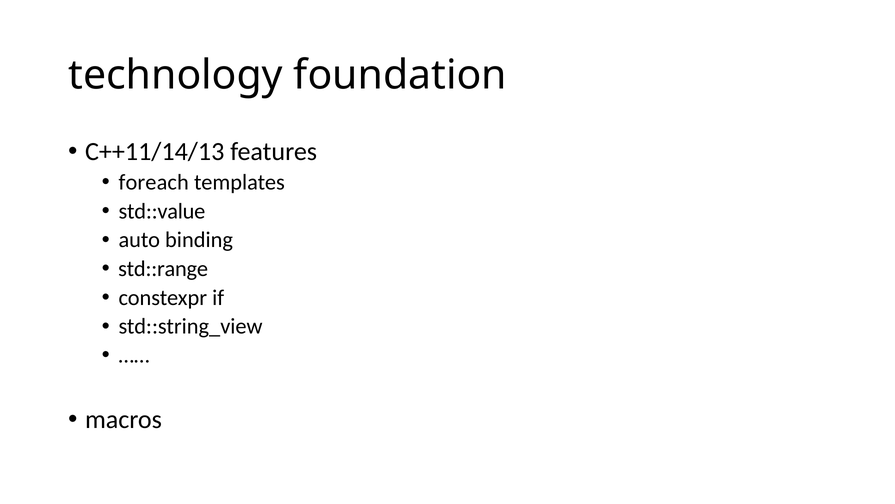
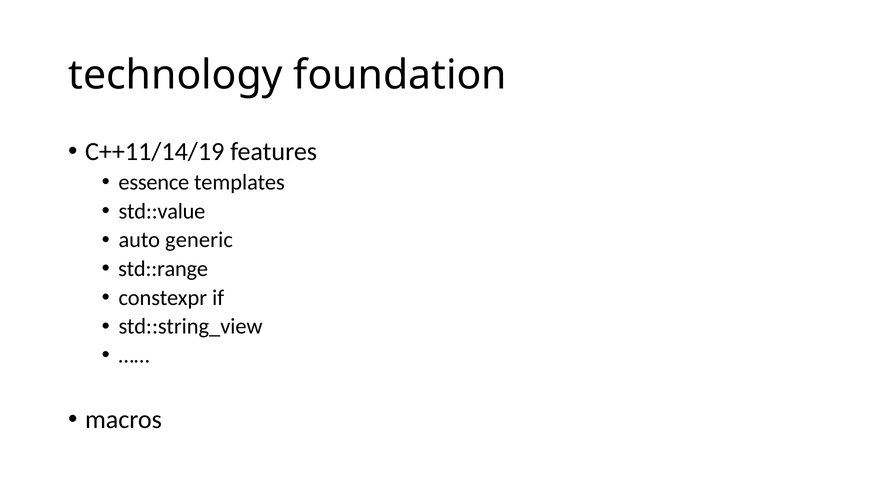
C++11/14/13: C++11/14/13 -> C++11/14/19
foreach: foreach -> essence
binding: binding -> generic
